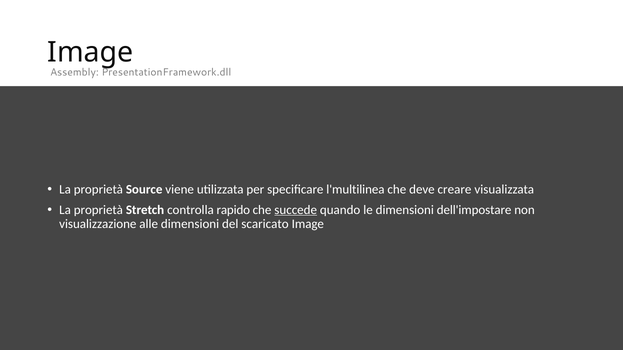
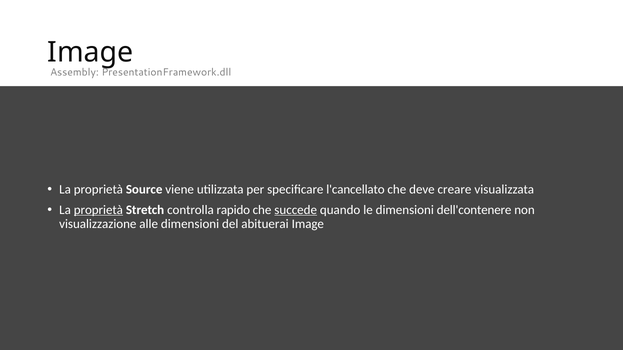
l'multilinea: l'multilinea -> l'cancellato
proprietà at (98, 210) underline: none -> present
dell'impostare: dell'impostare -> dell'contenere
scaricato: scaricato -> abituerai
